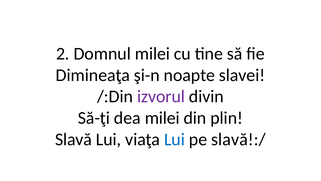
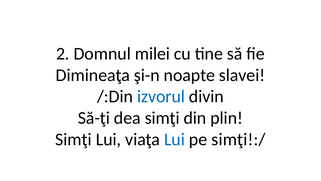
izvorul colour: purple -> blue
dea milei: milei -> simţi
Slavă at (73, 139): Slavă -> Simţi
slavă!:/: slavă!:/ -> simţi!:/
